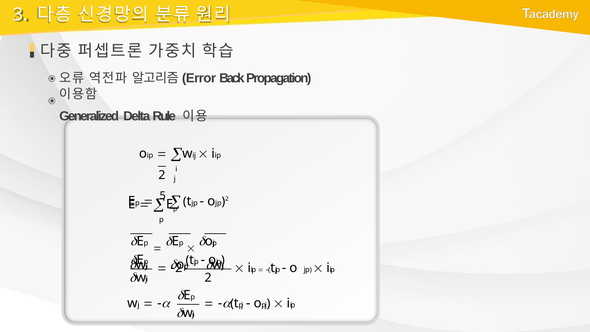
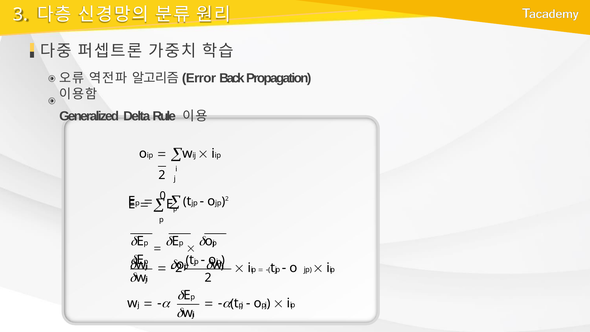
5: 5 -> 0
